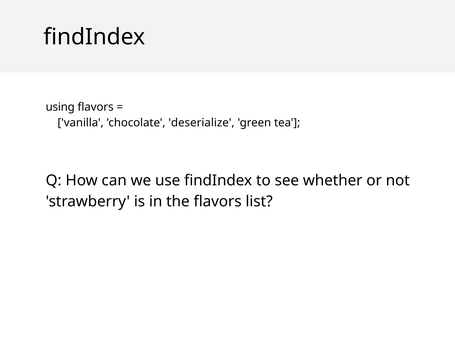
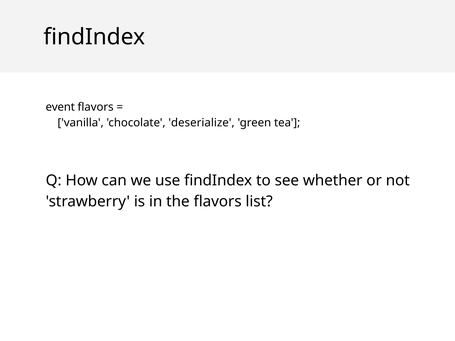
using: using -> event
